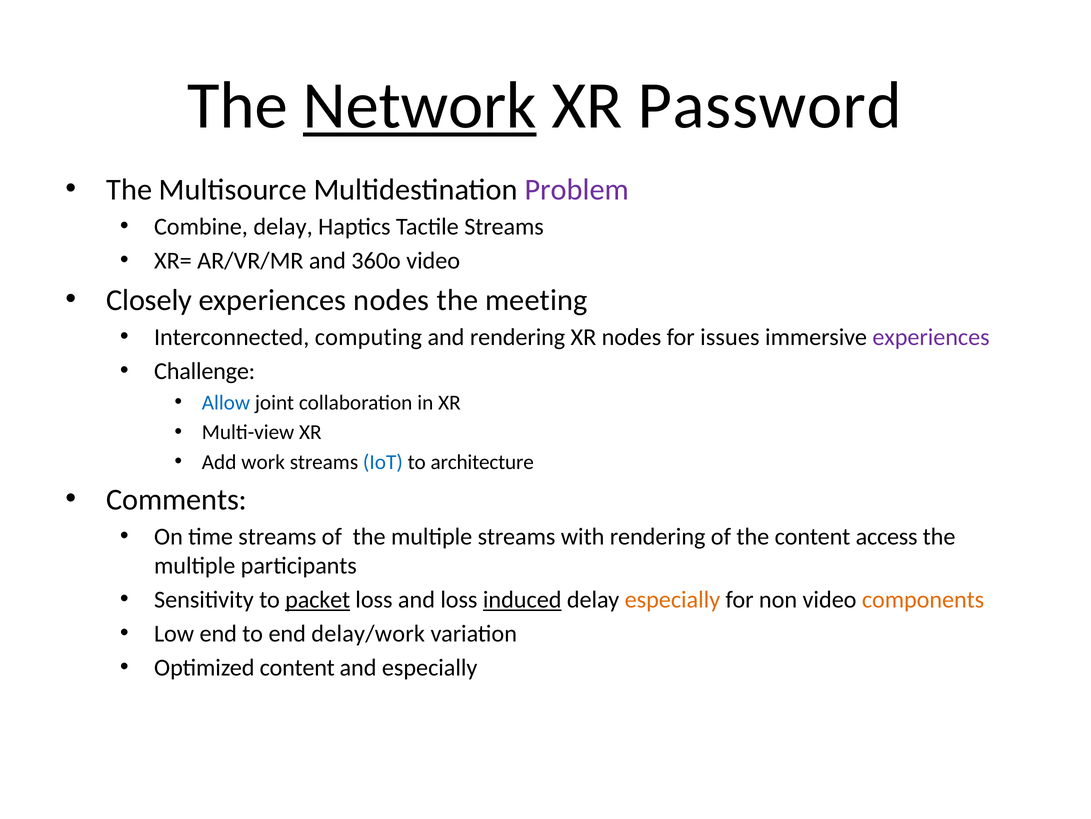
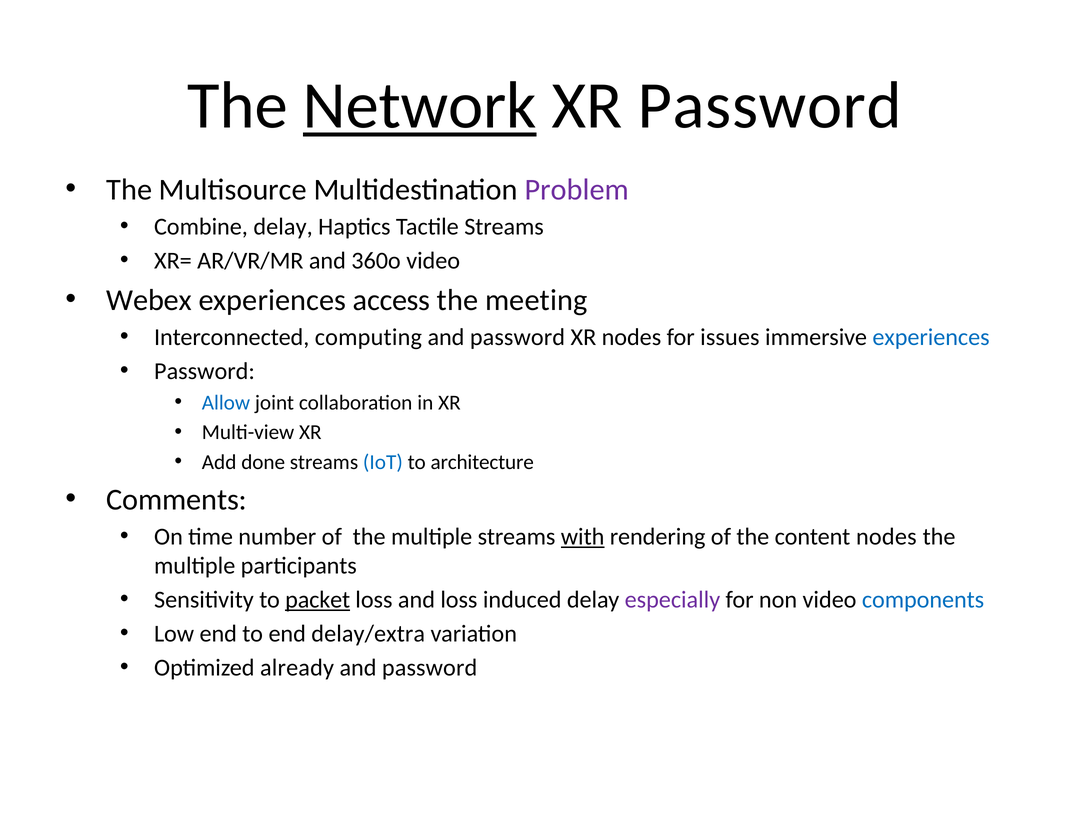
Closely: Closely -> Webex
experiences nodes: nodes -> access
rendering at (518, 337): rendering -> password
experiences at (931, 337) colour: purple -> blue
Challenge at (205, 371): Challenge -> Password
work: work -> done
time streams: streams -> number
with underline: none -> present
content access: access -> nodes
induced underline: present -> none
especially at (672, 599) colour: orange -> purple
components colour: orange -> blue
delay/work: delay/work -> delay/extra
Optimized content: content -> already
especially at (430, 667): especially -> password
